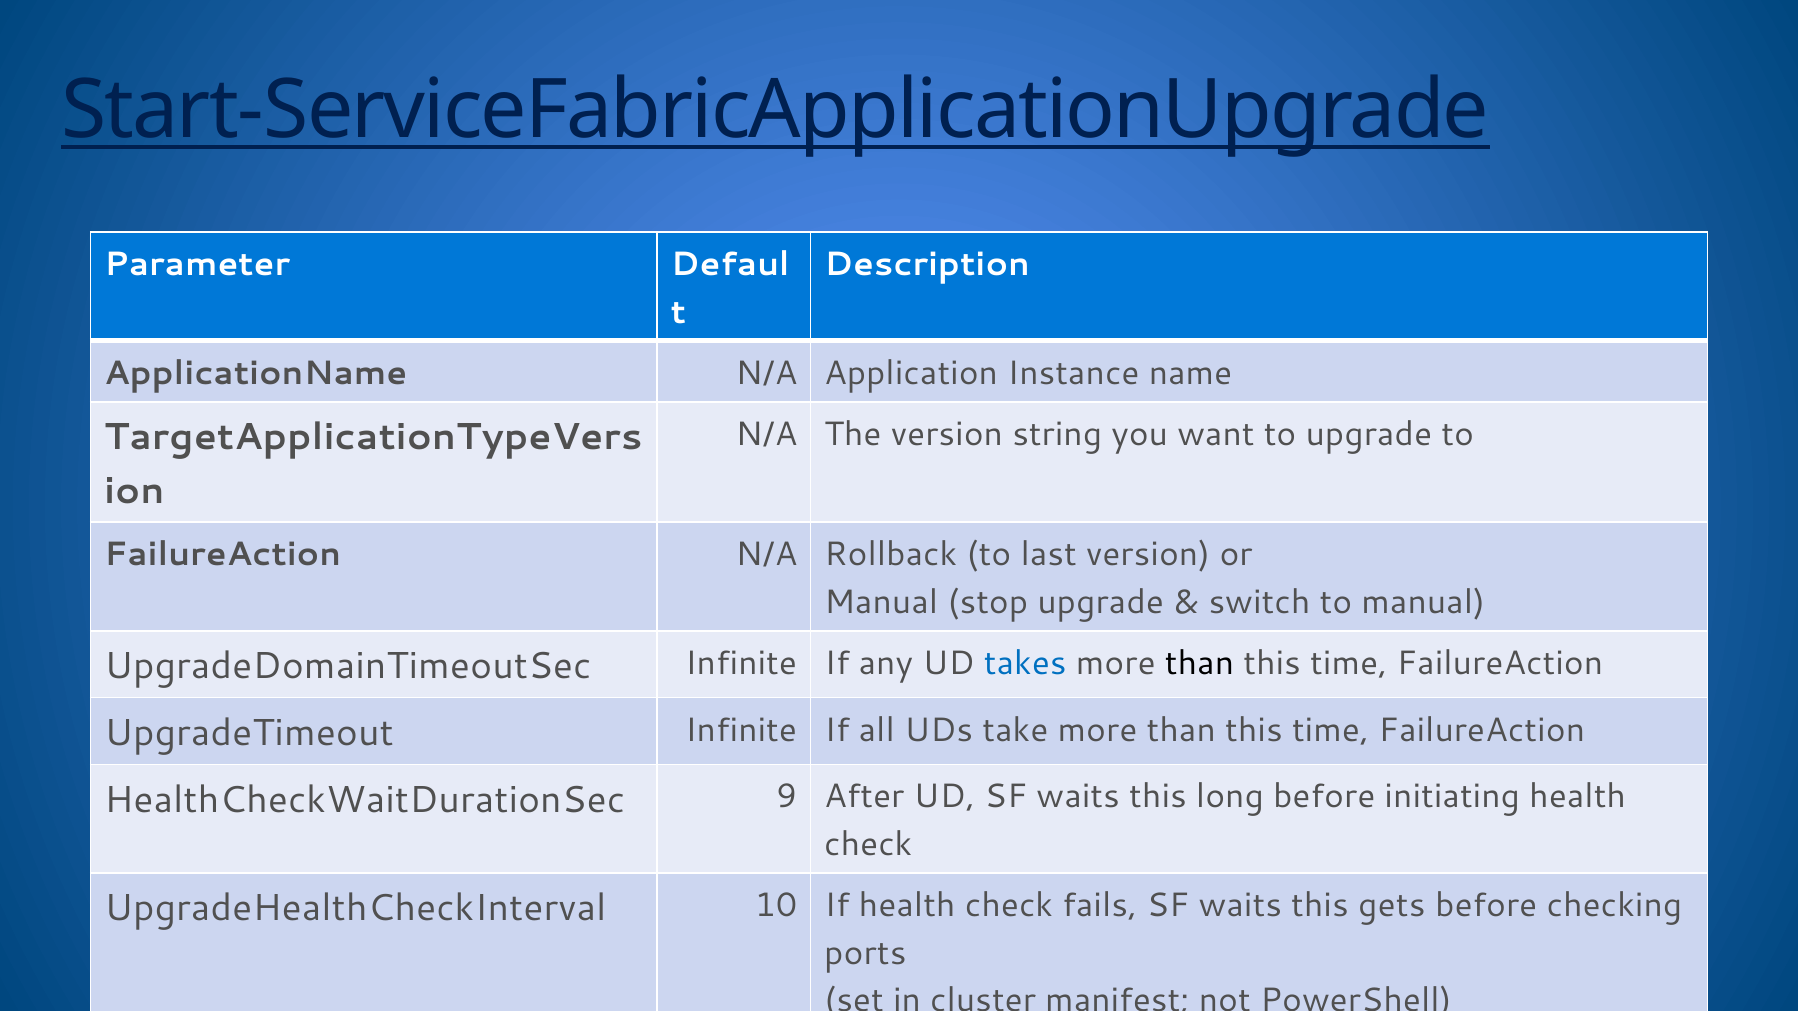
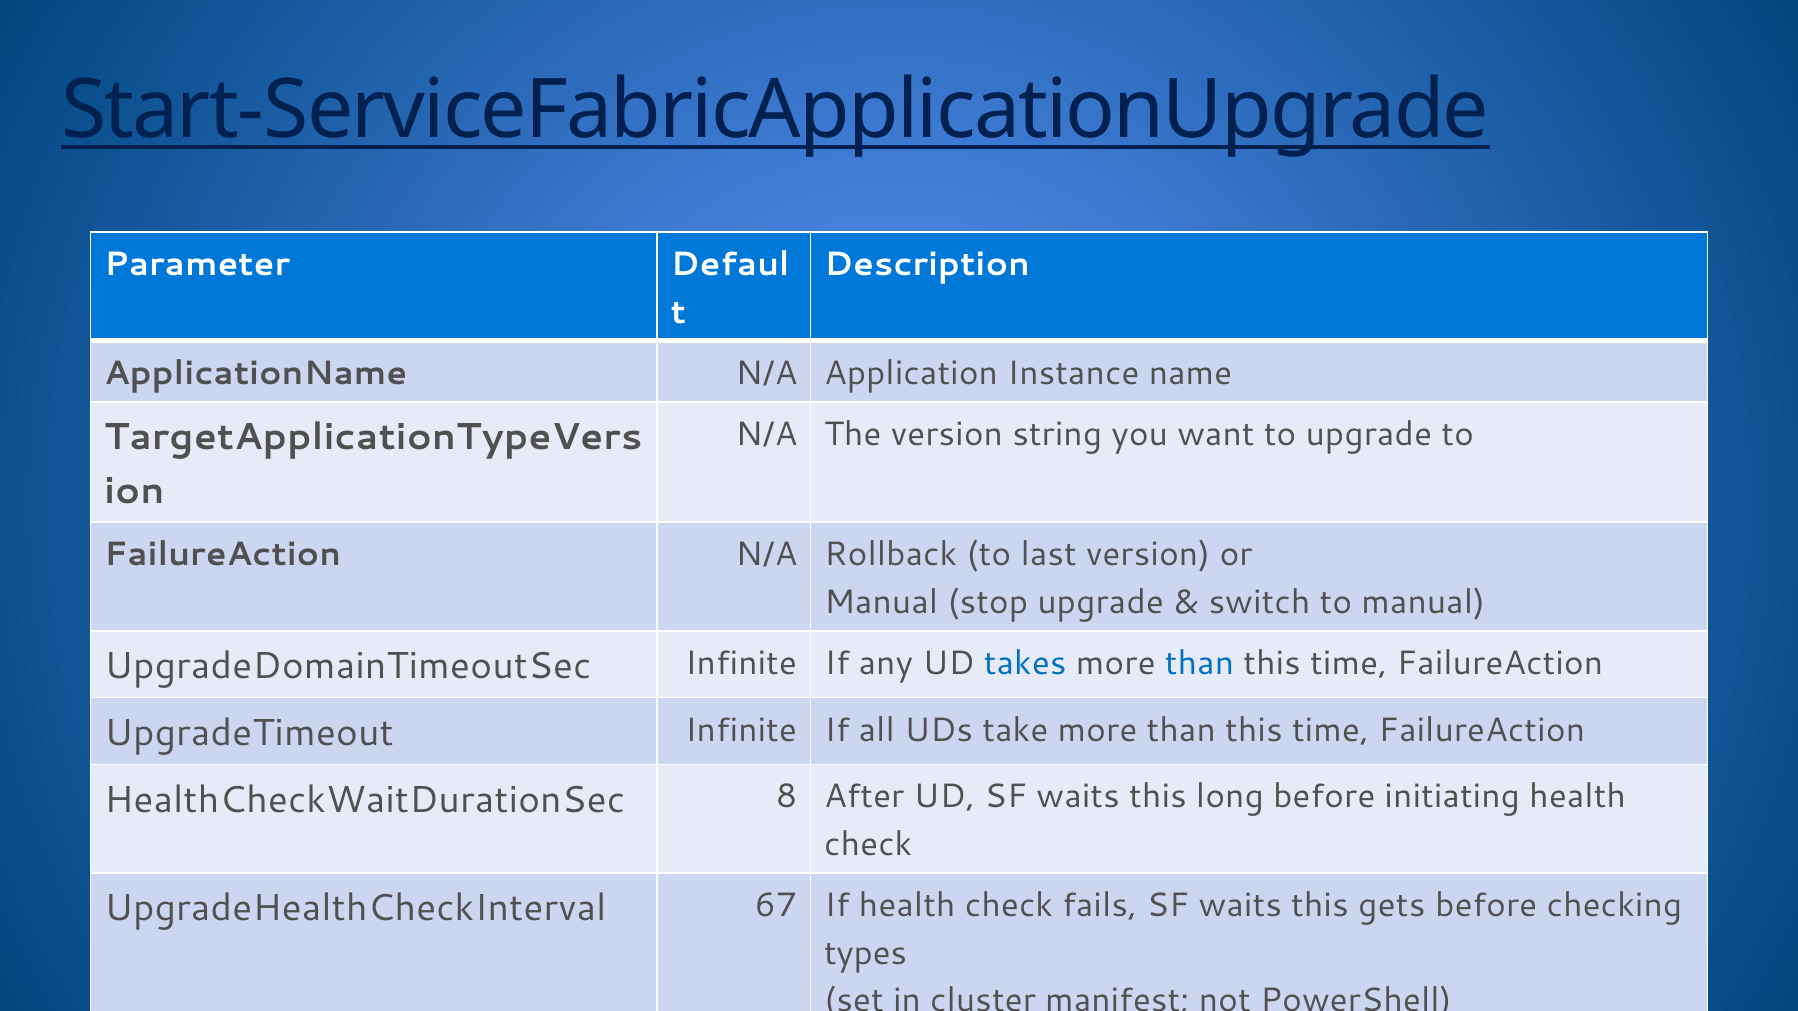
than at (1200, 663) colour: black -> blue
9: 9 -> 8
10: 10 -> 67
ports: ports -> types
